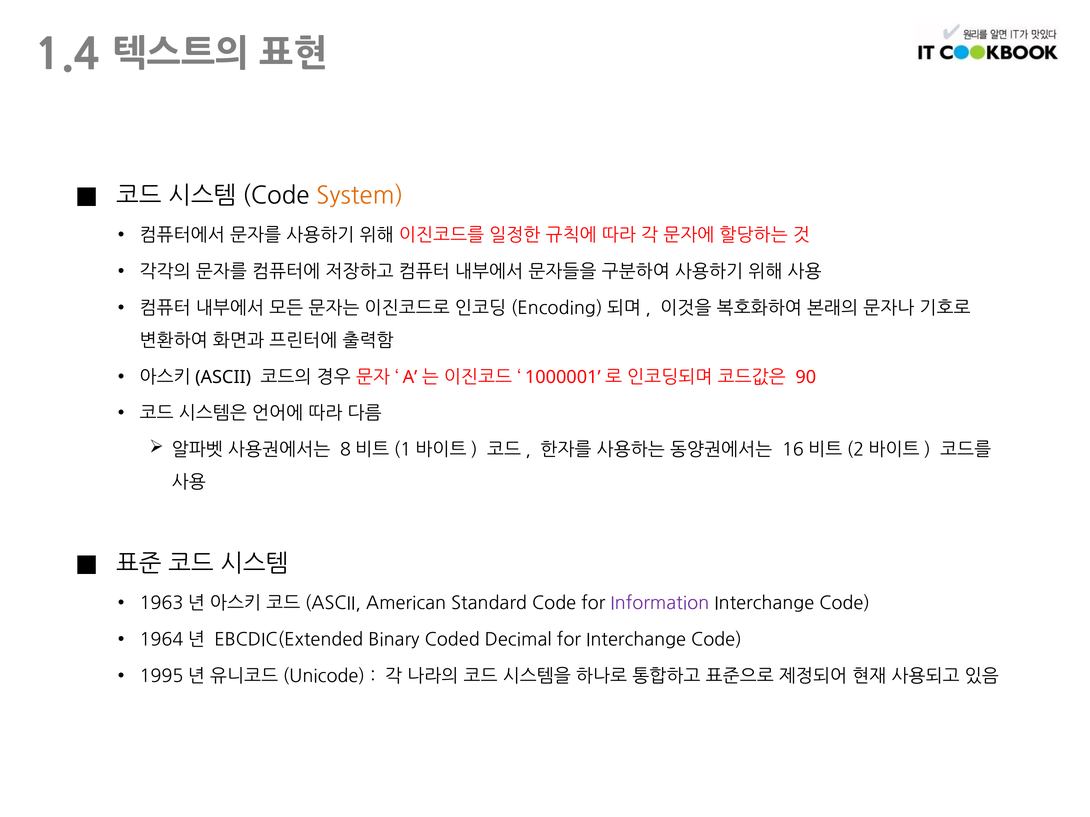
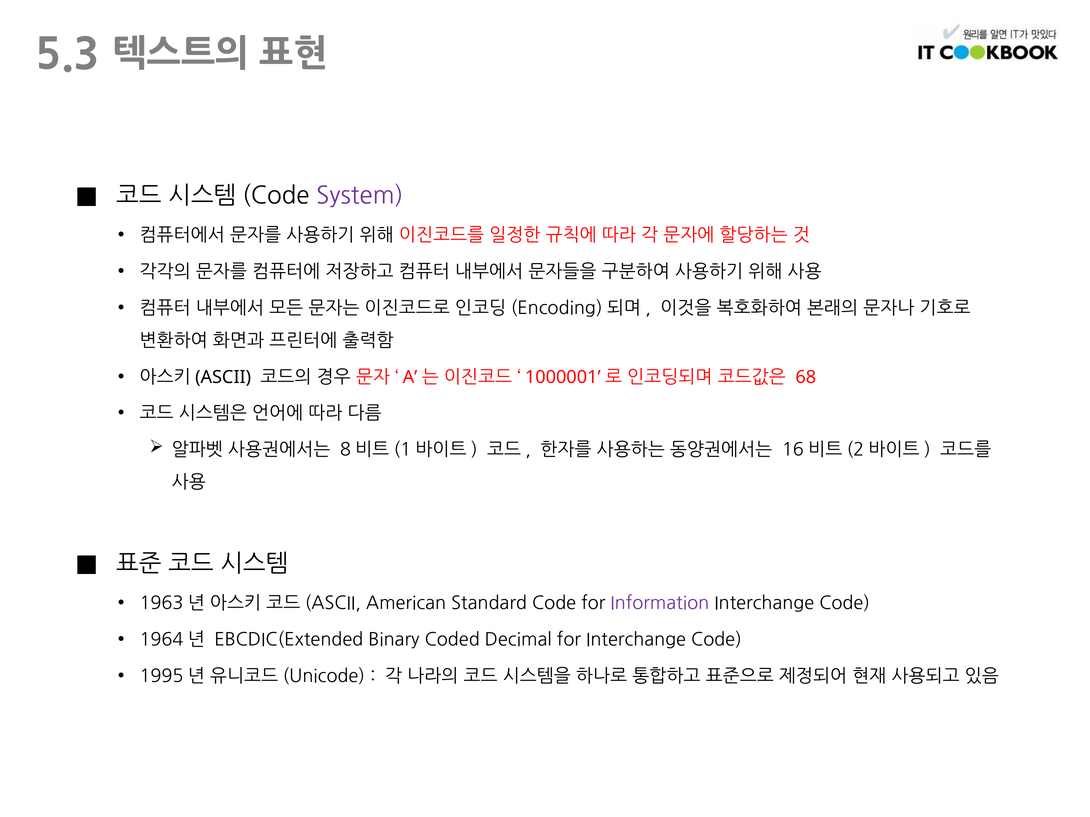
1.4: 1.4 -> 5.3
System colour: orange -> purple
90: 90 -> 68
